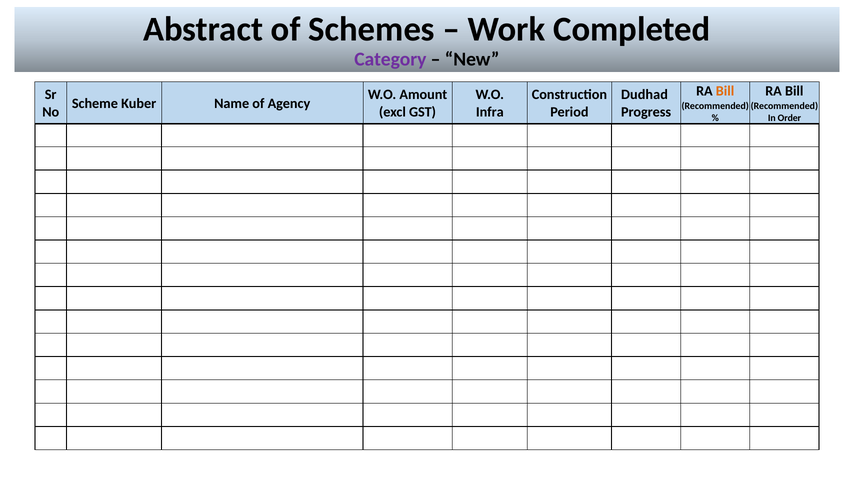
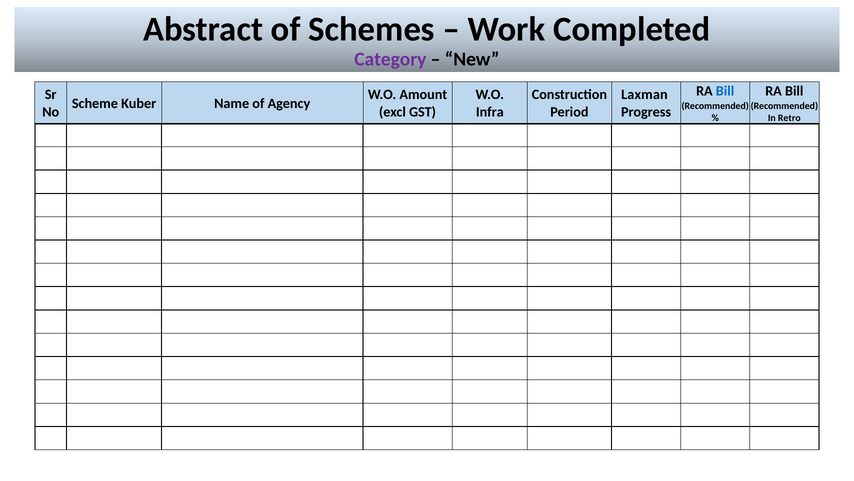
Bill at (725, 91) colour: orange -> blue
Dudhad: Dudhad -> Laxman
Order: Order -> Retro
